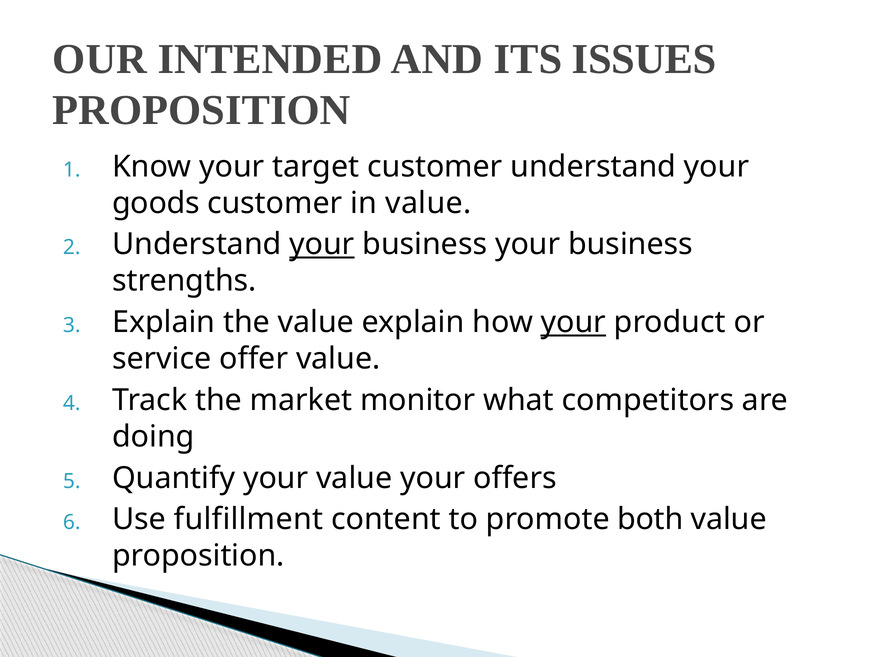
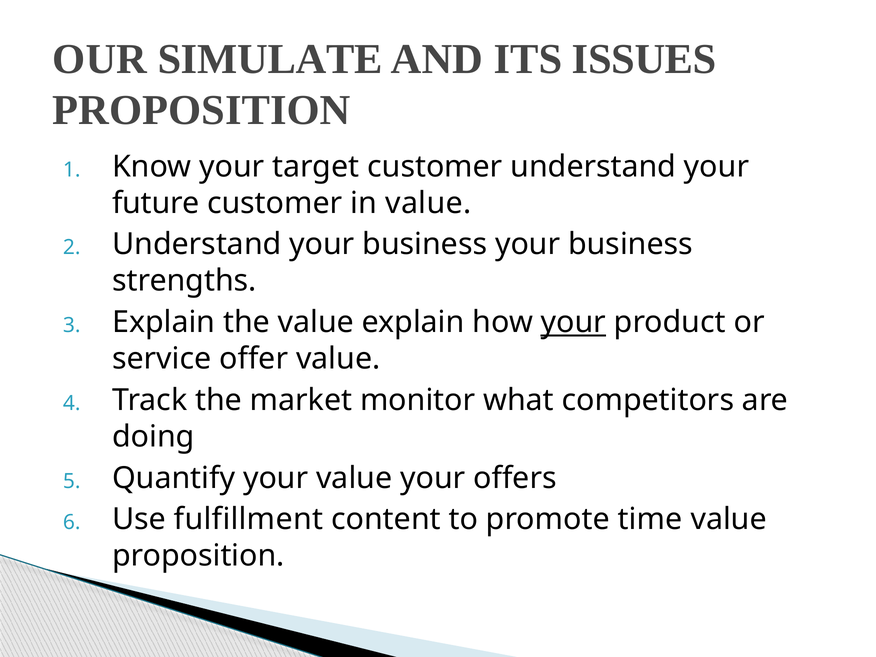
INTENDED: INTENDED -> SIMULATE
goods: goods -> future
your at (322, 244) underline: present -> none
both: both -> time
